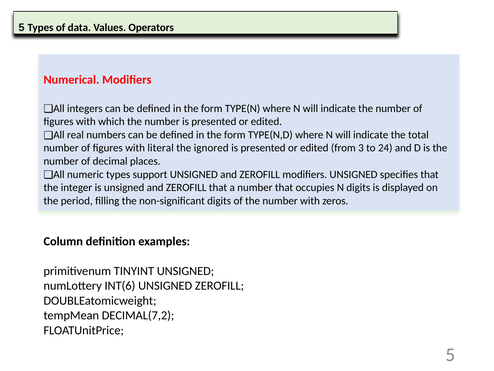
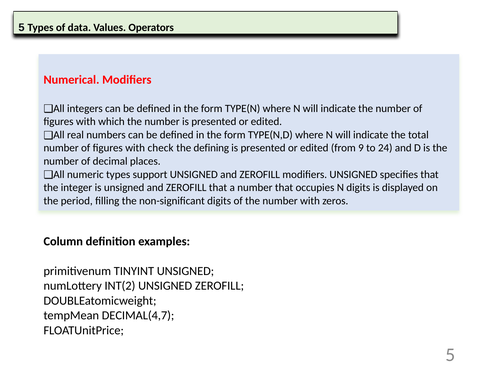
literal: literal -> check
ignored: ignored -> defining
3: 3 -> 9
INT(6: INT(6 -> INT(2
DECIMAL(7,2: DECIMAL(7,2 -> DECIMAL(4,7
